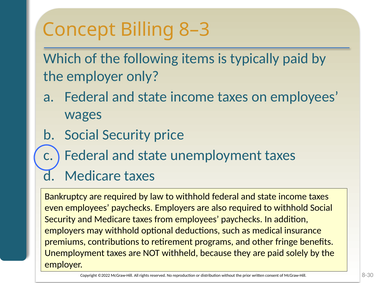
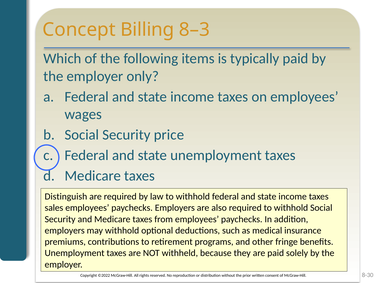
Bankruptcy: Bankruptcy -> Distinguish
even: even -> sales
